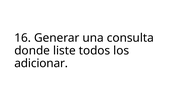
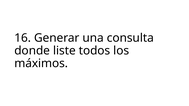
adicionar: adicionar -> máximos
